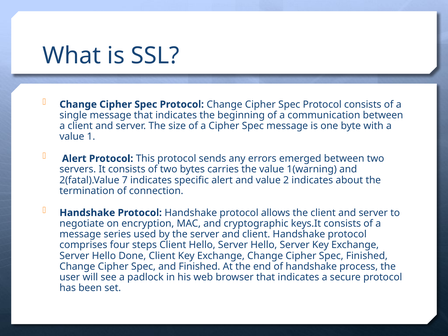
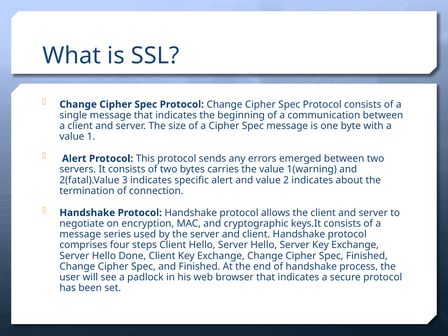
7: 7 -> 3
